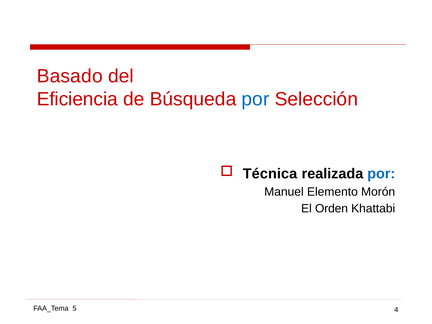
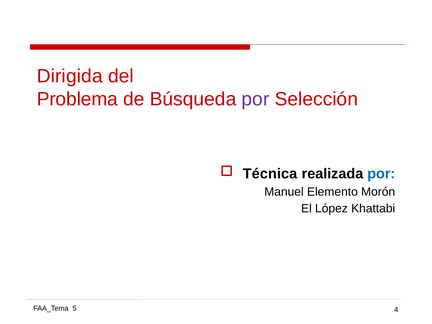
Basado: Basado -> Dirigida
Eficiencia: Eficiencia -> Problema
por at (256, 99) colour: blue -> purple
Orden: Orden -> López
